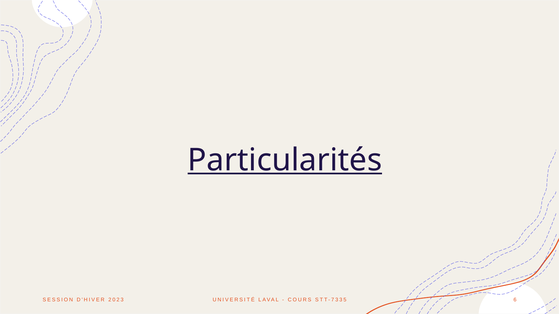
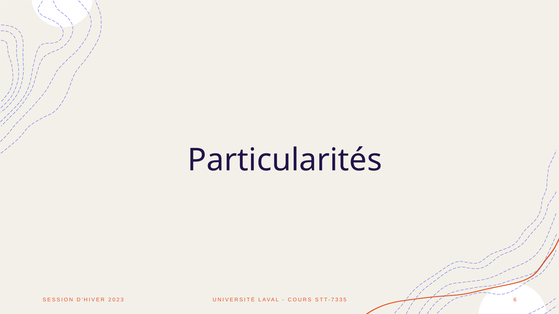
Particularités underline: present -> none
